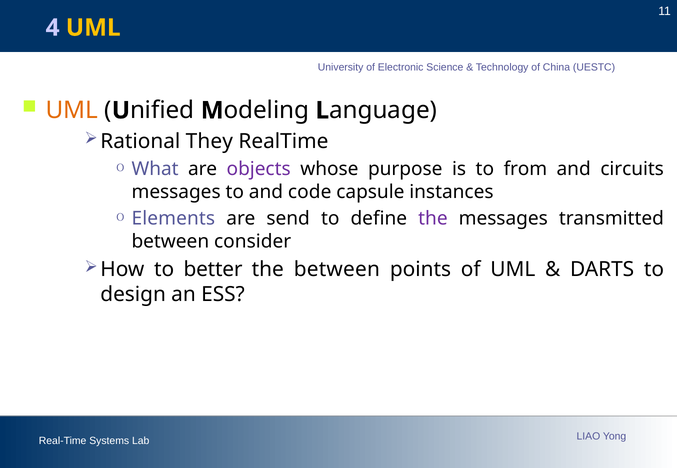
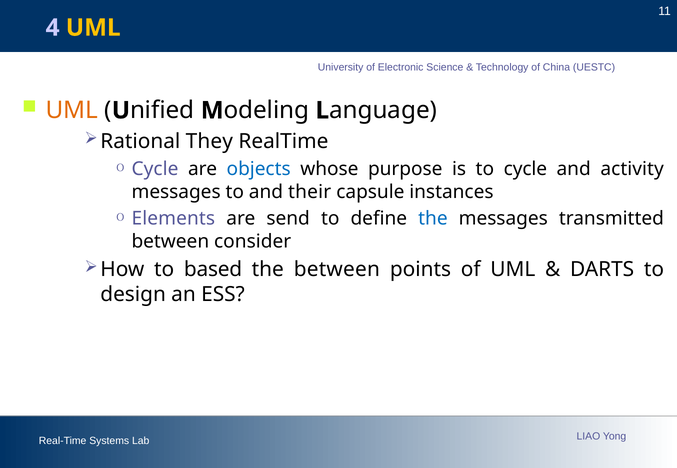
What at (155, 169): What -> Cycle
objects colour: purple -> blue
to from: from -> cycle
circuits: circuits -> activity
code: code -> their
the at (433, 219) colour: purple -> blue
better: better -> based
